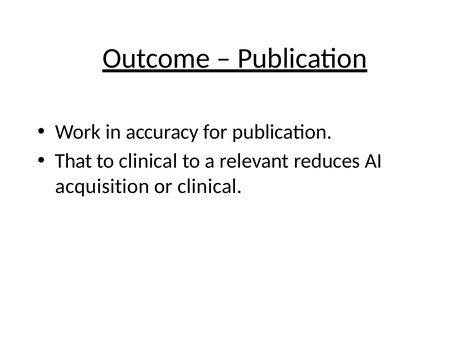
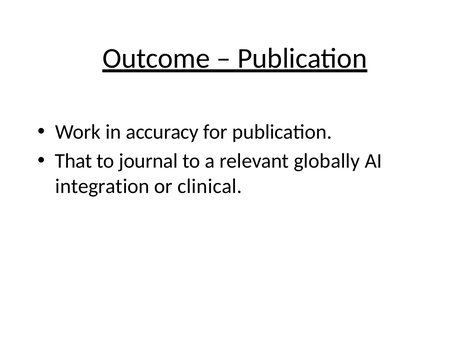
to clinical: clinical -> journal
reduces: reduces -> globally
acquisition: acquisition -> integration
